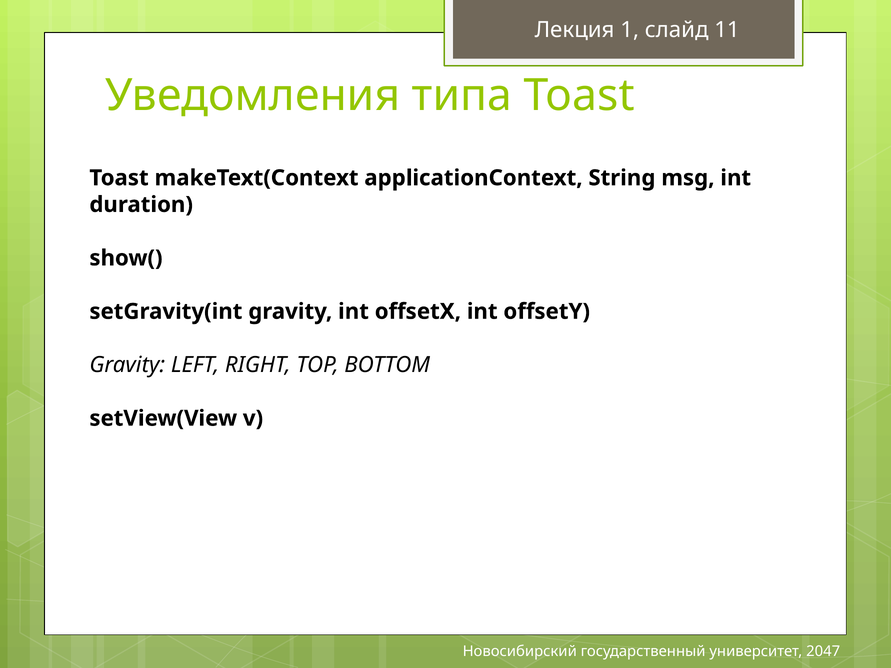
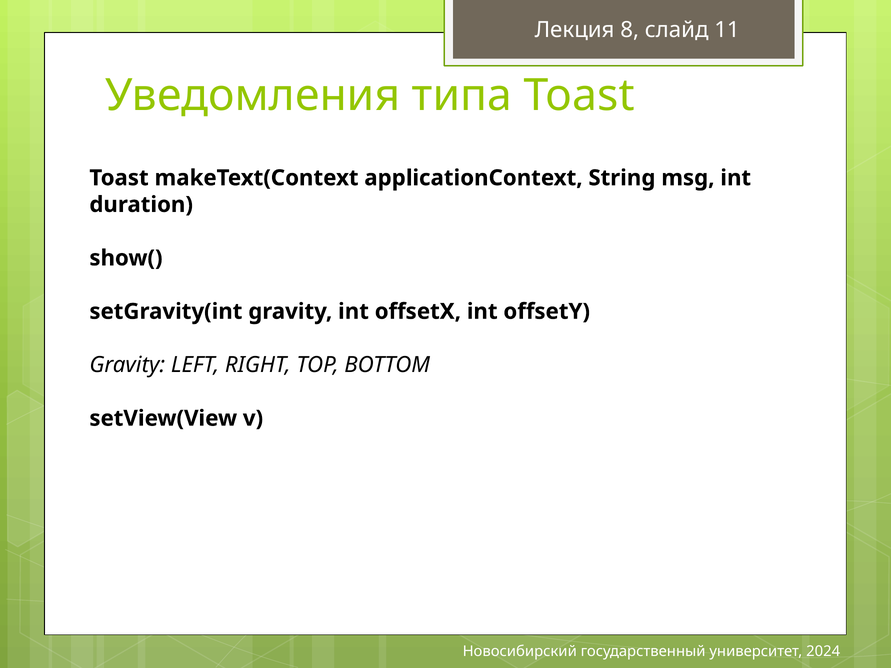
1: 1 -> 8
2047: 2047 -> 2024
